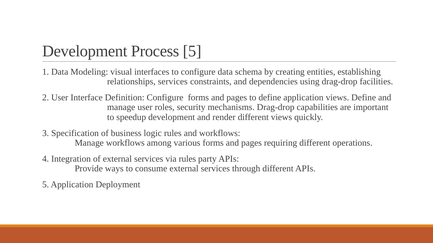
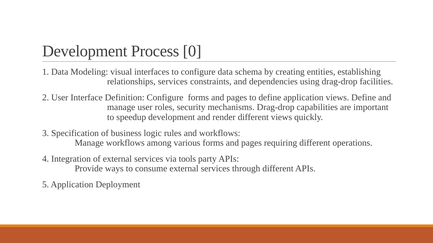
Process 5: 5 -> 0
via rules: rules -> tools
